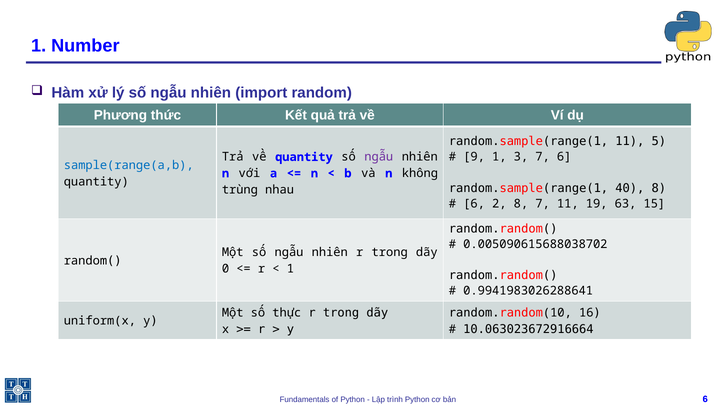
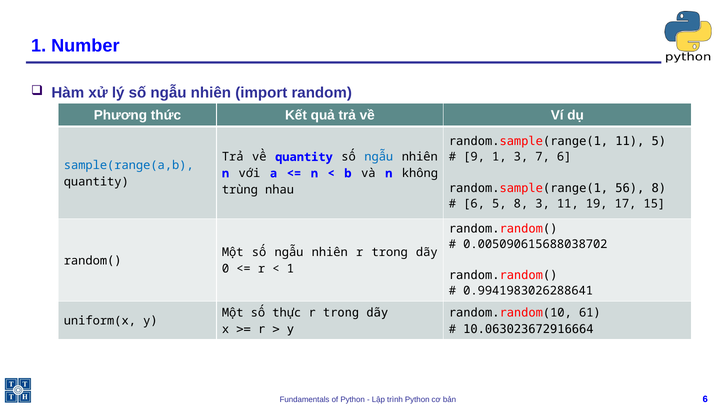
ngẫu at (379, 157) colour: purple -> blue
40: 40 -> 56
6 2: 2 -> 5
8 7: 7 -> 3
63: 63 -> 17
16: 16 -> 61
